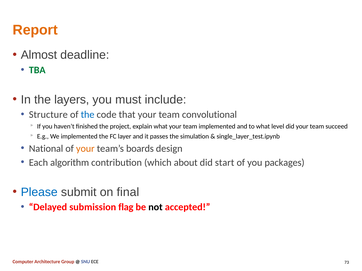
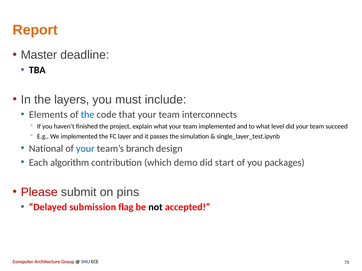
Almost: Almost -> Master
TBA colour: green -> black
Structure: Structure -> Elements
convolutional: convolutional -> interconnects
your at (85, 149) colour: orange -> blue
boards: boards -> branch
about: about -> demo
Please colour: blue -> red
final: final -> pins
